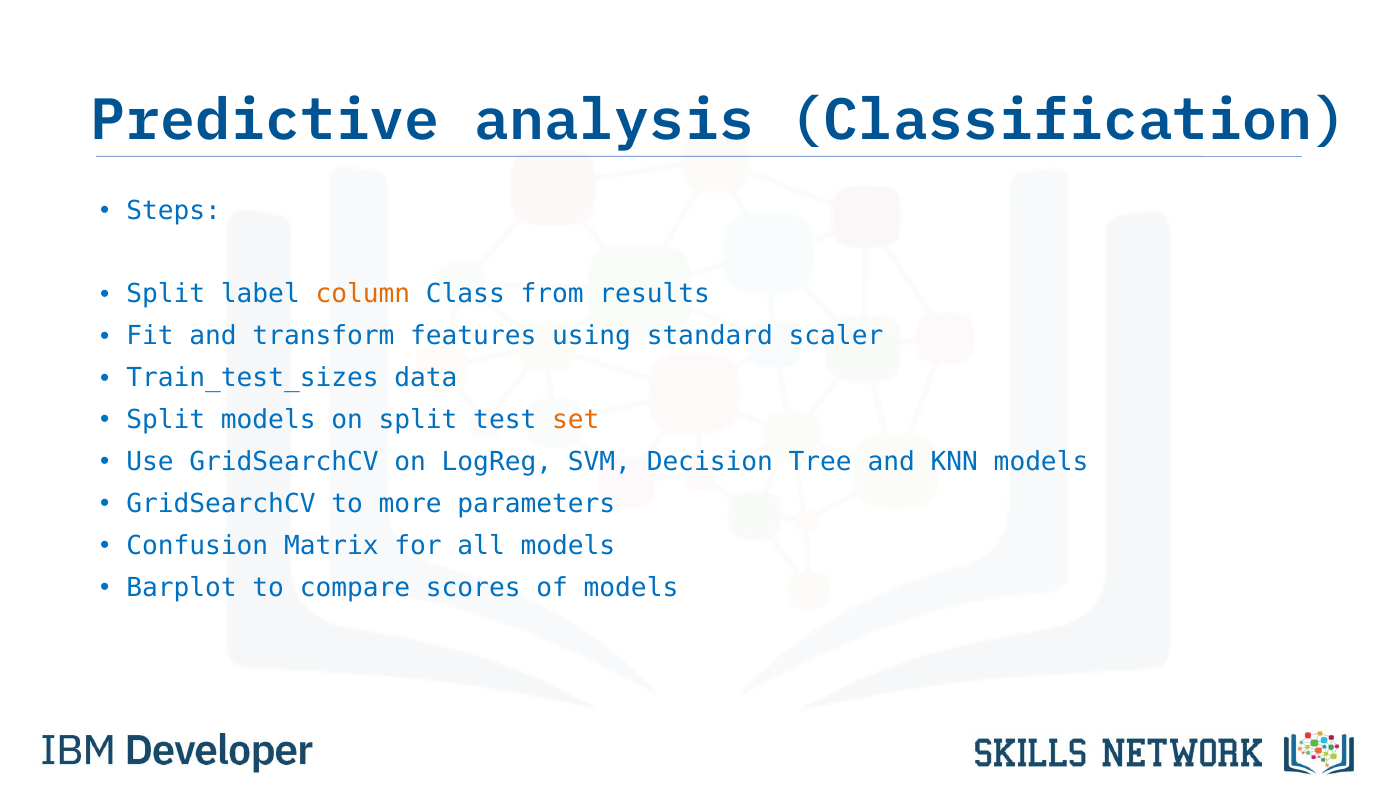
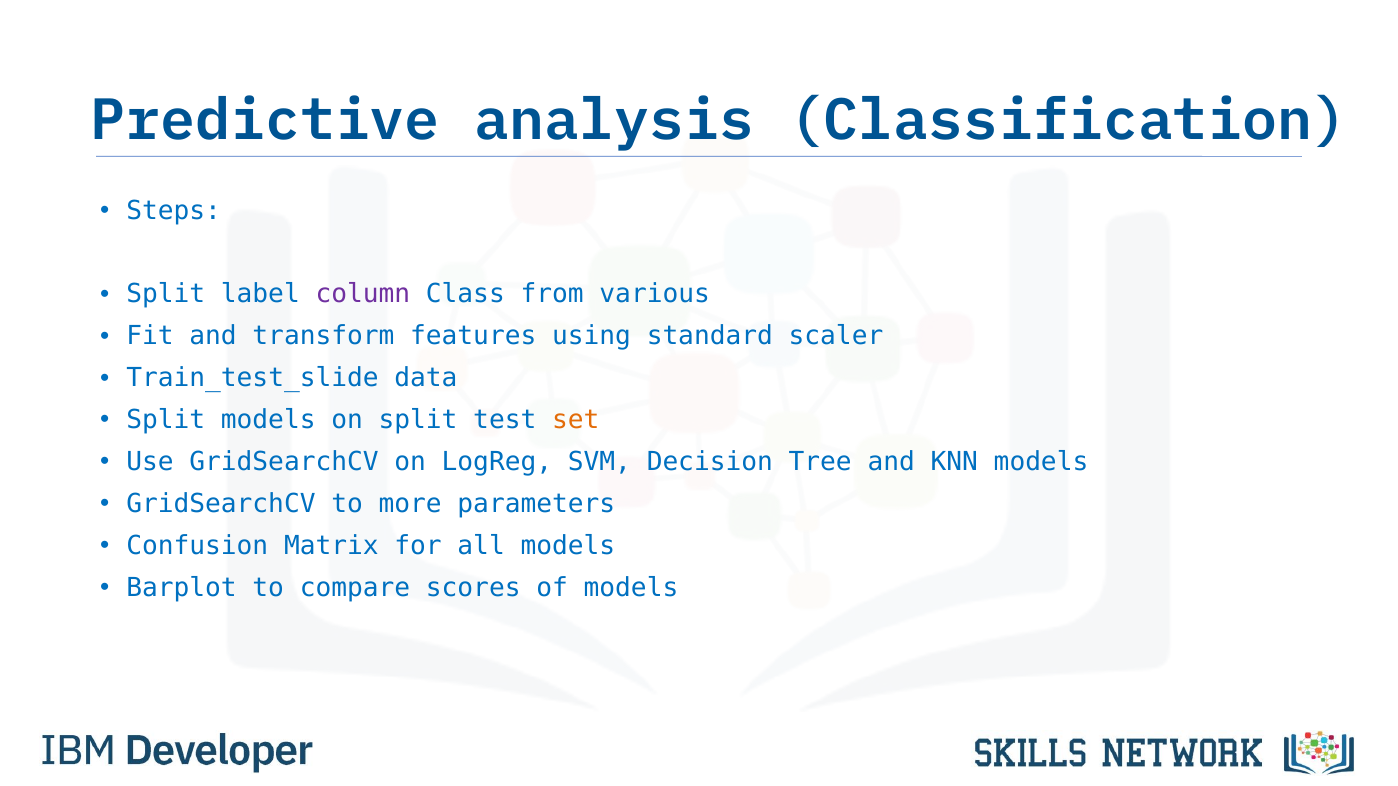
column colour: orange -> purple
results: results -> various
Train_test_sizes: Train_test_sizes -> Train_test_slide
